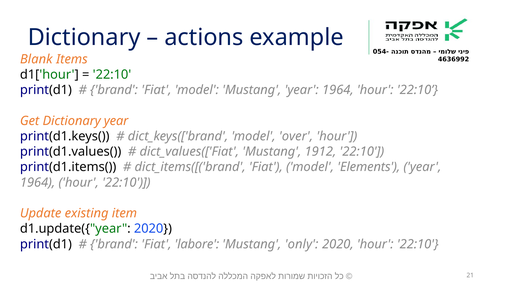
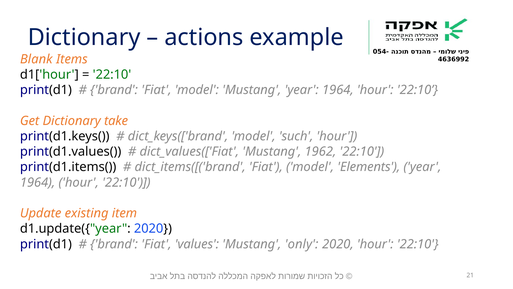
Dictionary year: year -> take
over: over -> such
1912: 1912 -> 1962
labore: labore -> values
